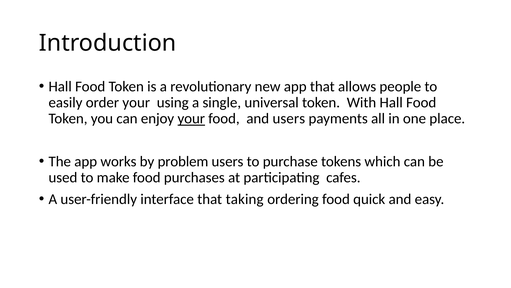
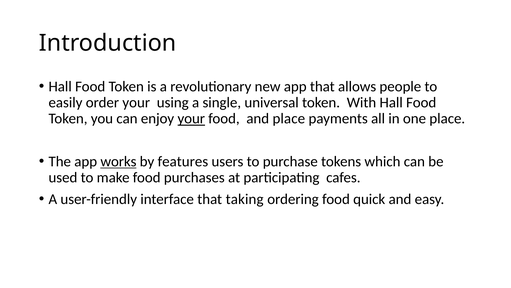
and users: users -> place
works underline: none -> present
problem: problem -> features
